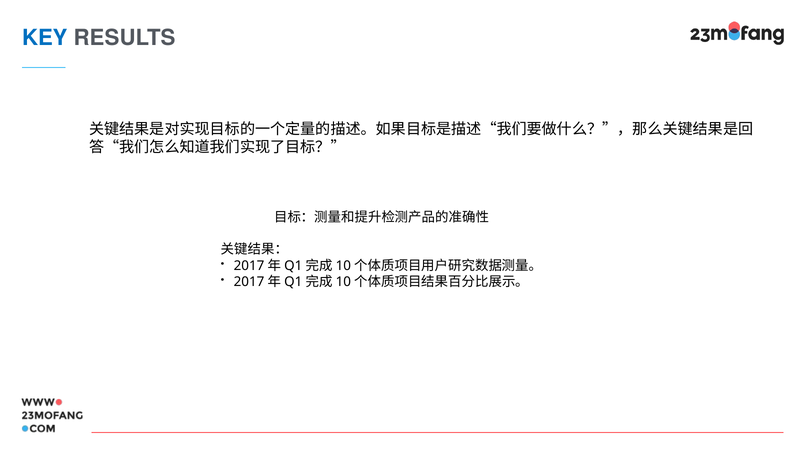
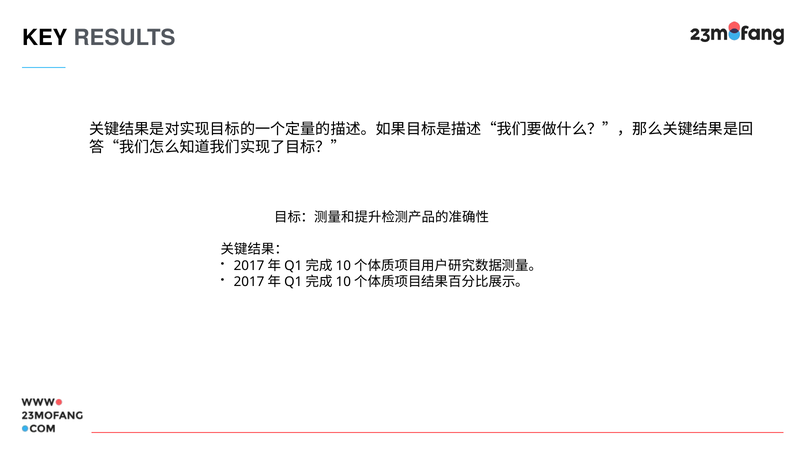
KEY colour: blue -> black
